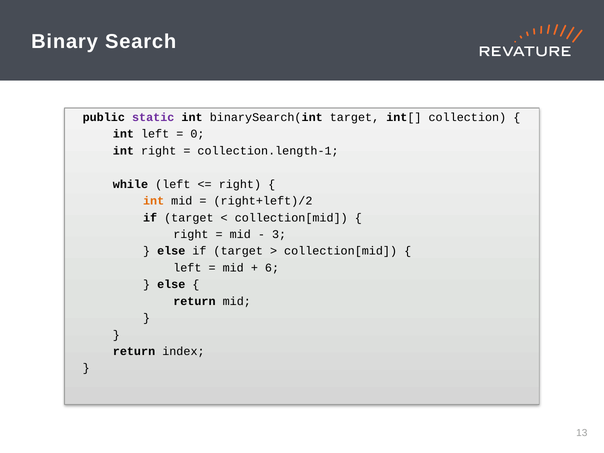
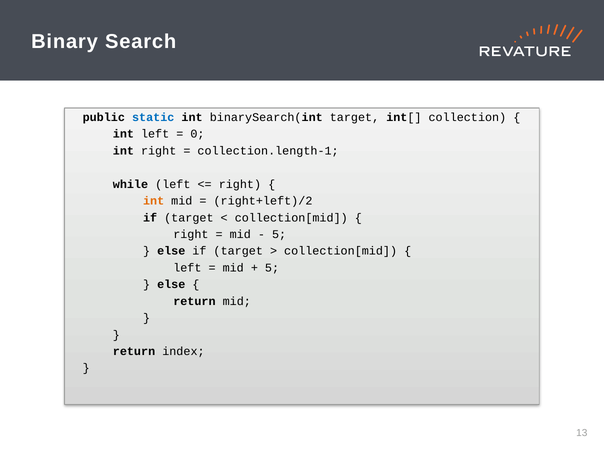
static colour: purple -> blue
3 at (279, 234): 3 -> 5
6 at (272, 268): 6 -> 5
